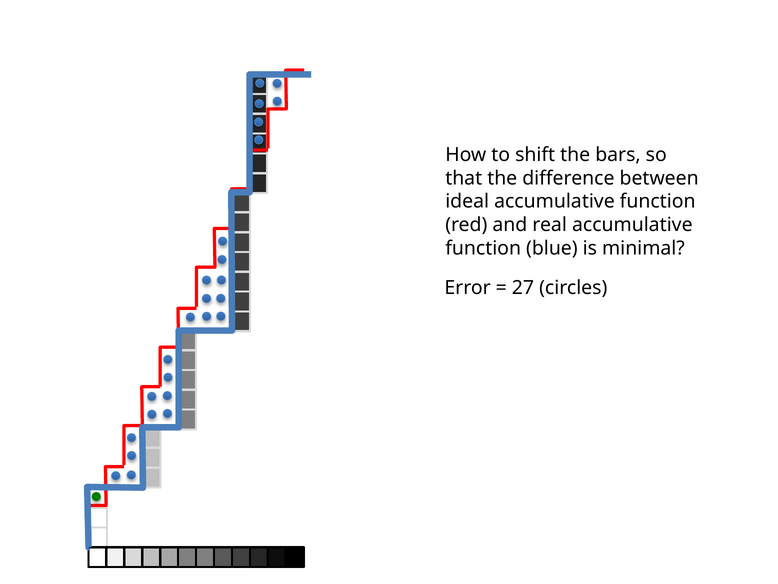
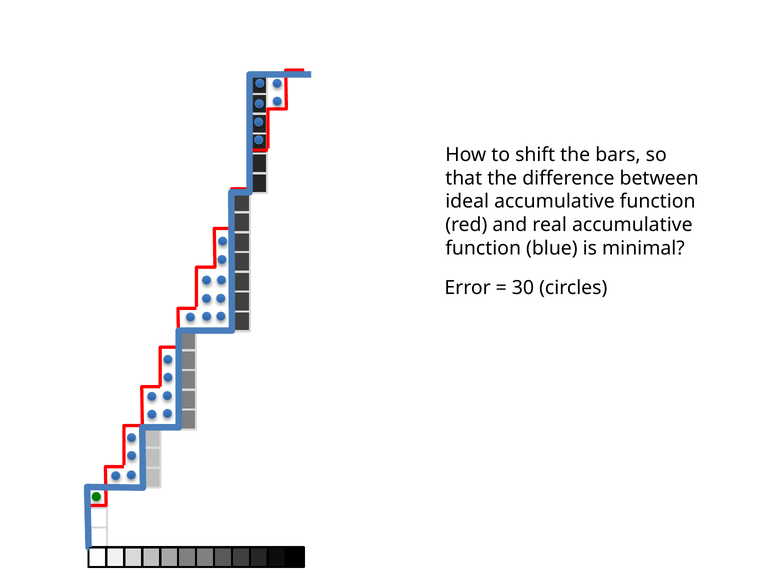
27: 27 -> 30
